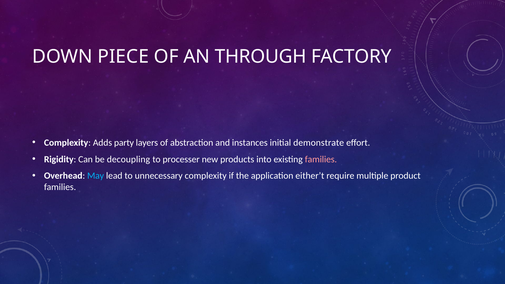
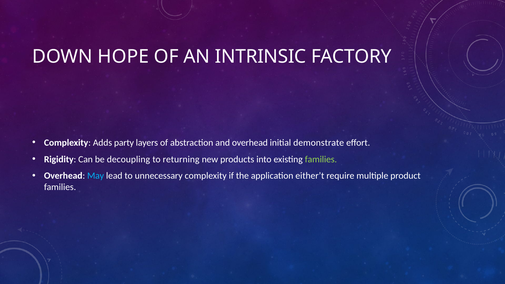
PIECE: PIECE -> HOPE
THROUGH: THROUGH -> INTRINSIC
and instances: instances -> overhead
processer: processer -> returning
families at (321, 159) colour: pink -> light green
